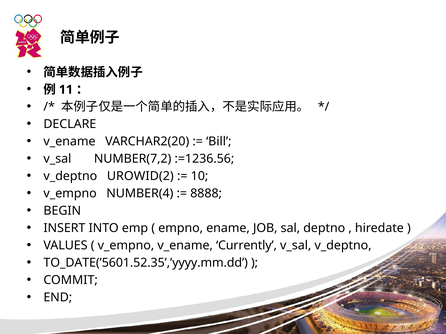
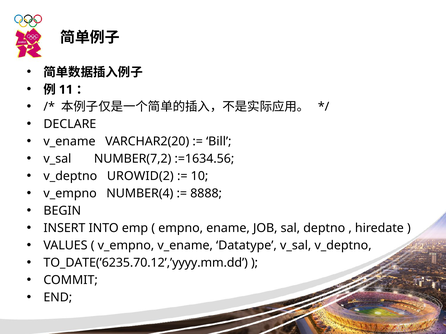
:=1236.56: :=1236.56 -> :=1634.56
Currently: Currently -> Datatype
TO_DATE(’5601.52.35’,’yyyy.mm.dd: TO_DATE(’5601.52.35’,’yyyy.mm.dd -> TO_DATE(’6235.70.12’,’yyyy.mm.dd
